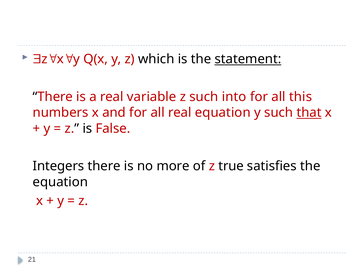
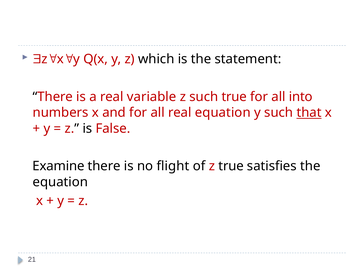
statement underline: present -> none
such into: into -> true
this: this -> into
Integers: Integers -> Examine
more: more -> flight
